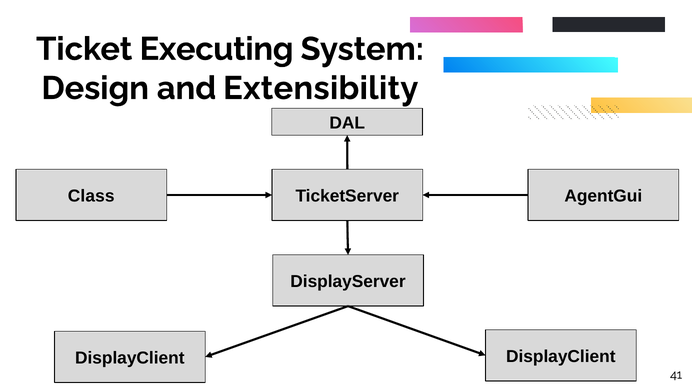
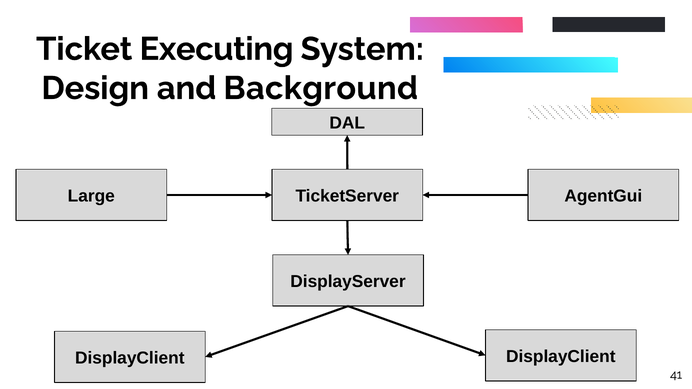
Extensibility: Extensibility -> Background
Class: Class -> Large
